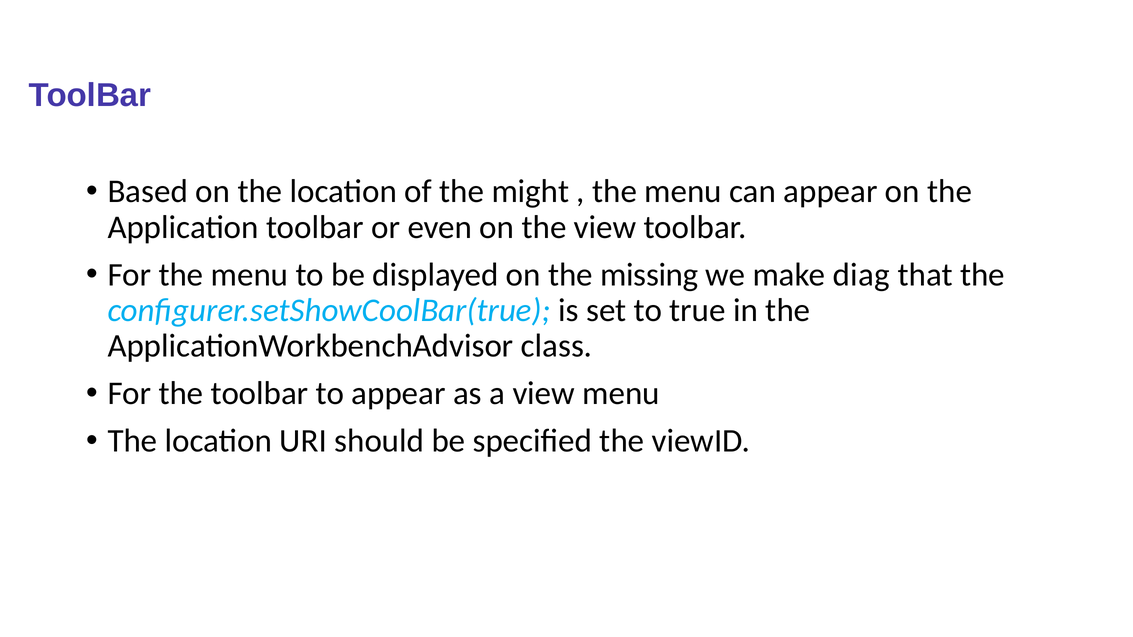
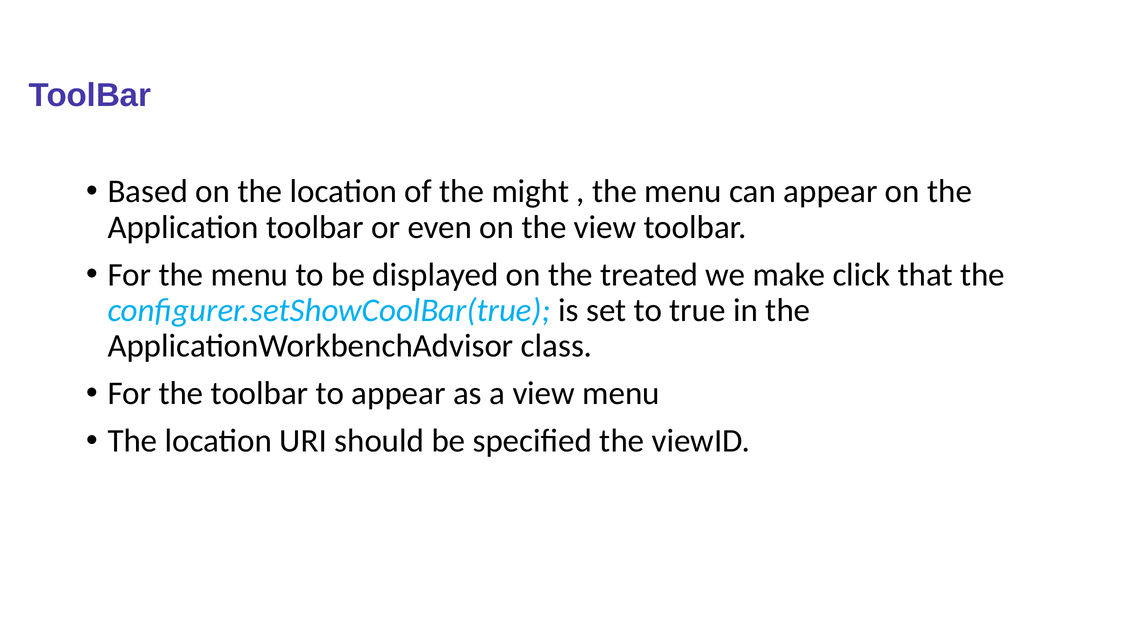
missing: missing -> treated
diag: diag -> click
